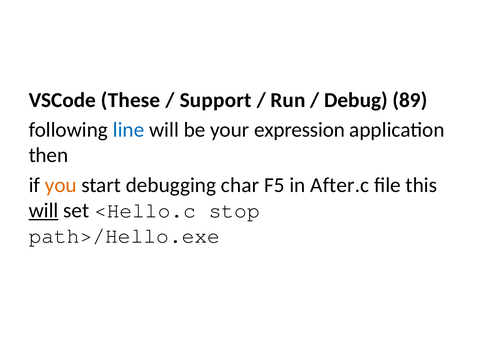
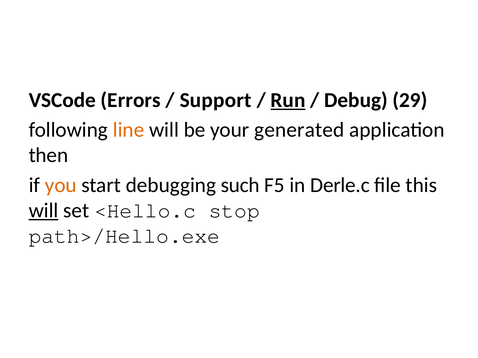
These: These -> Errors
Run underline: none -> present
89: 89 -> 29
line colour: blue -> orange
expression: expression -> generated
char: char -> such
After.c: After.c -> Derle.c
